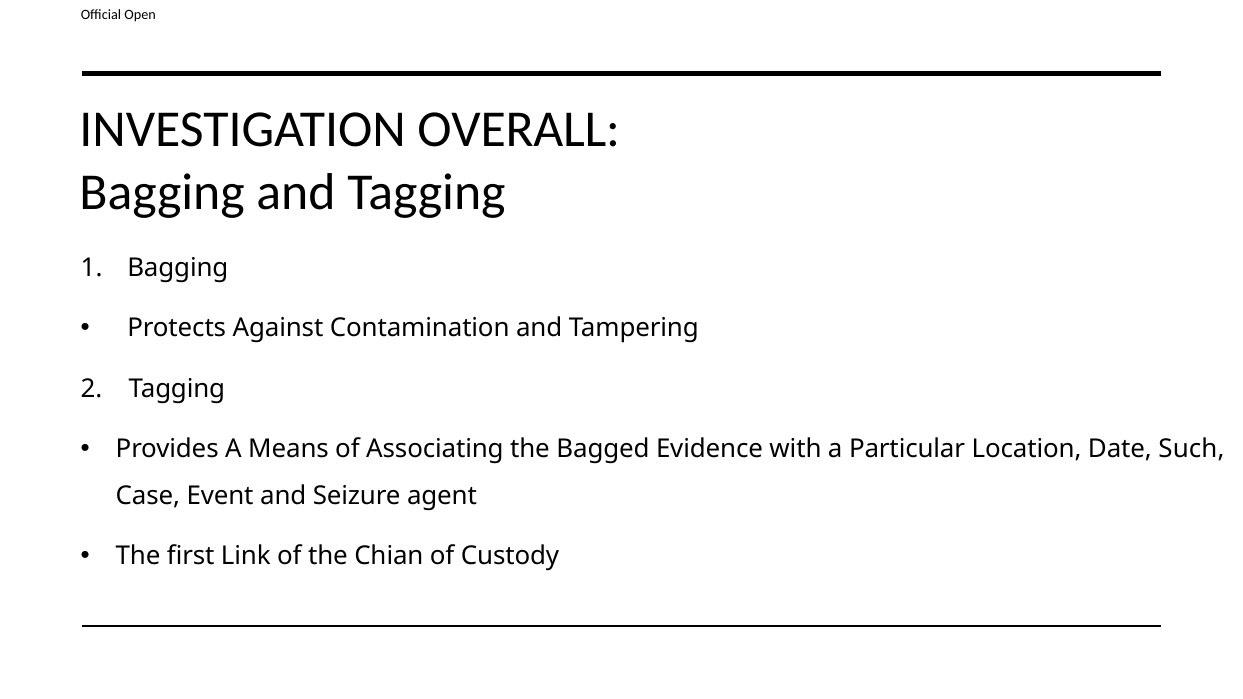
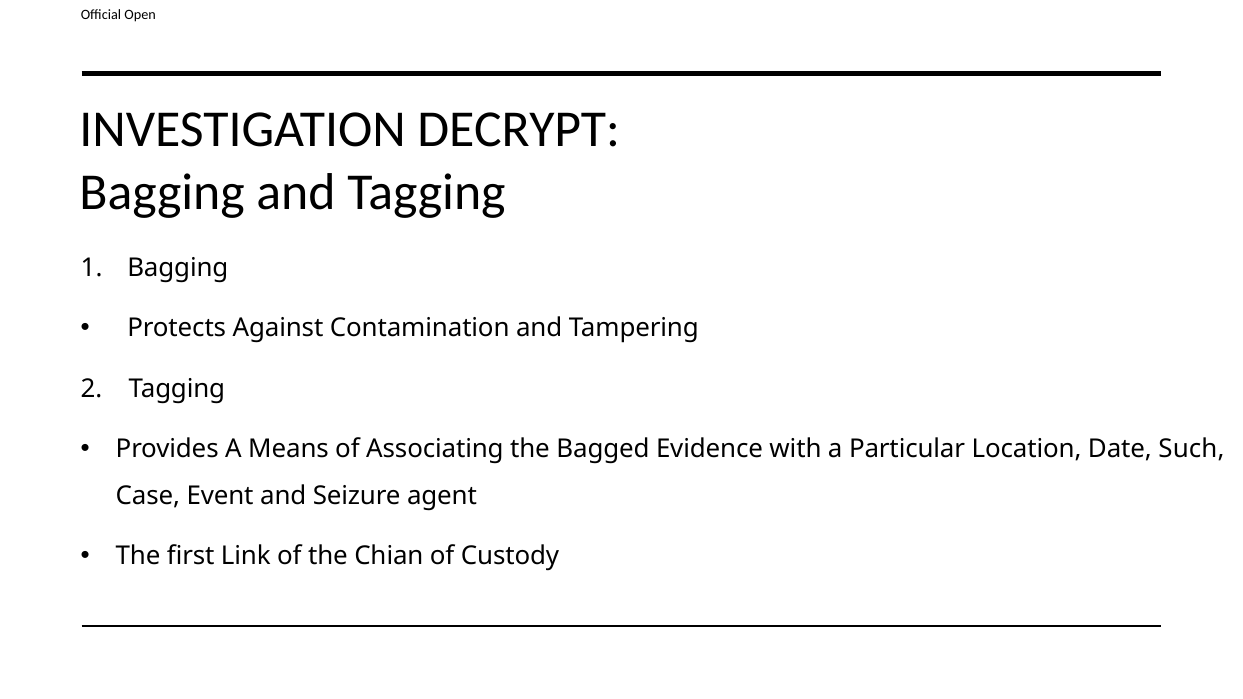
OVERALL: OVERALL -> DECRYPT
